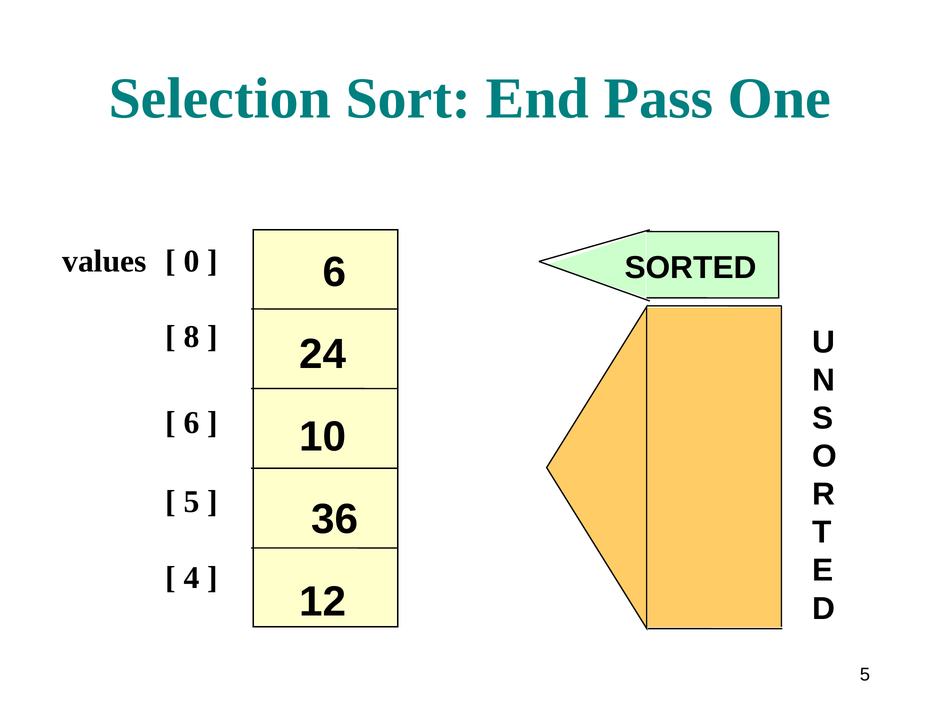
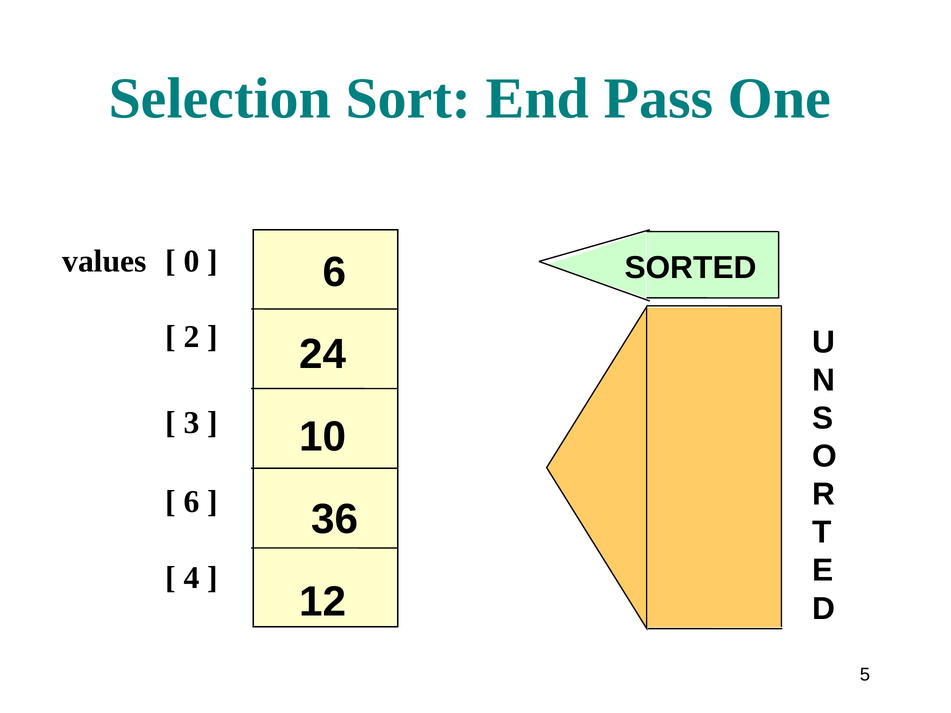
8: 8 -> 2
6 at (192, 423): 6 -> 3
5 at (192, 502): 5 -> 6
